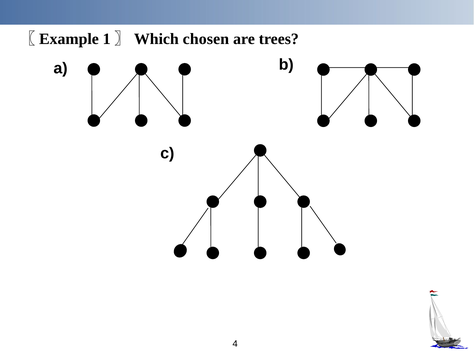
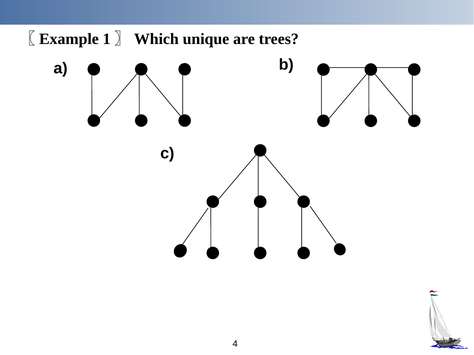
chosen: chosen -> unique
